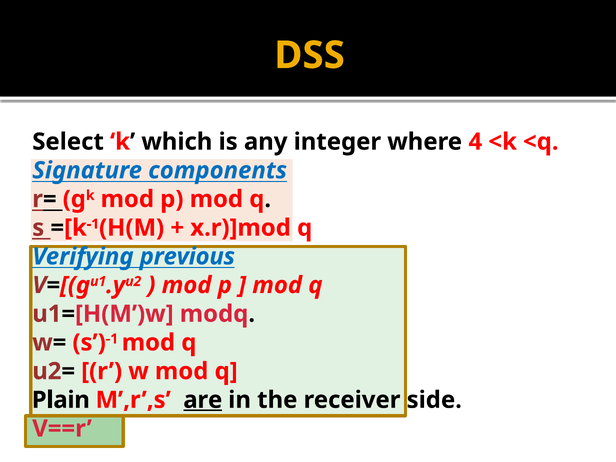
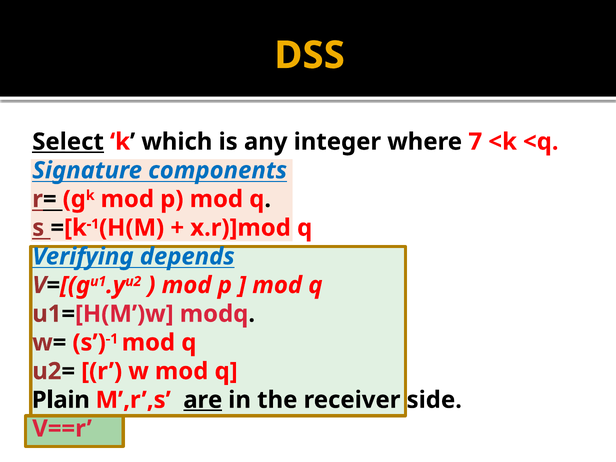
Select underline: none -> present
4: 4 -> 7
previous: previous -> depends
